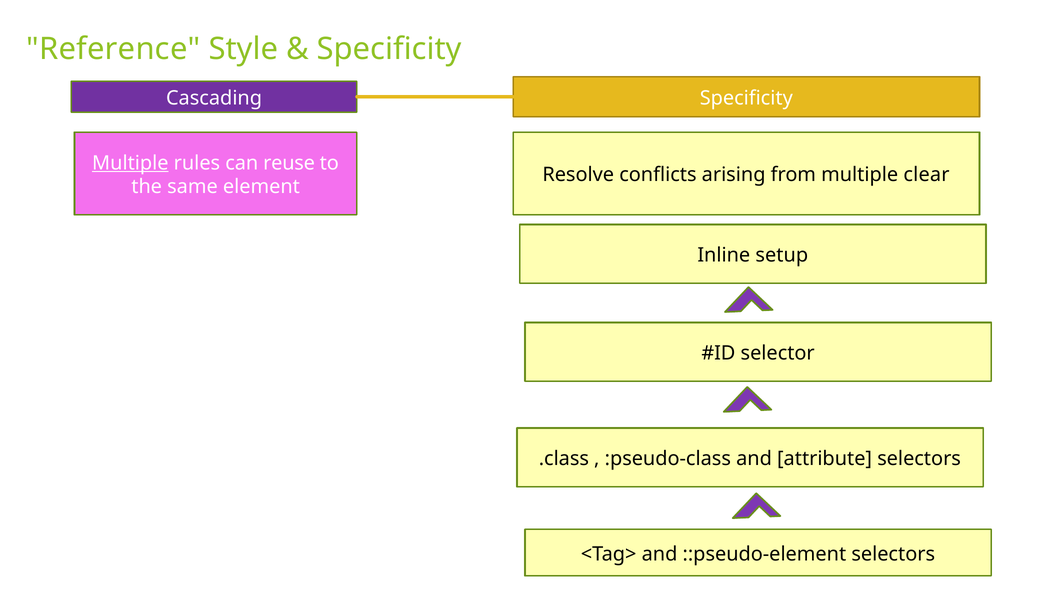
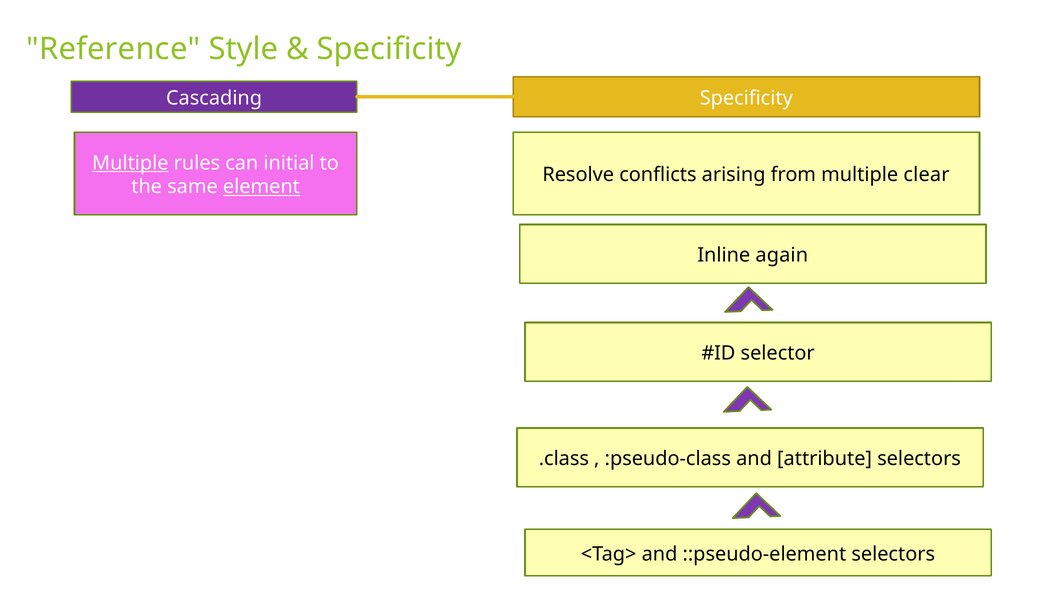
reuse: reuse -> initial
element underline: none -> present
setup: setup -> again
